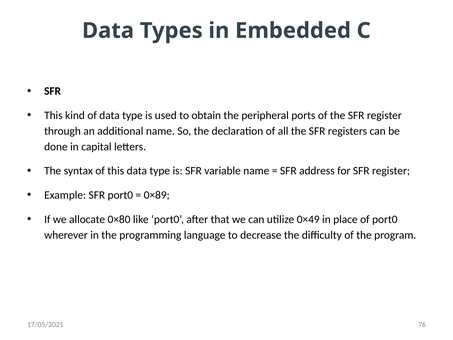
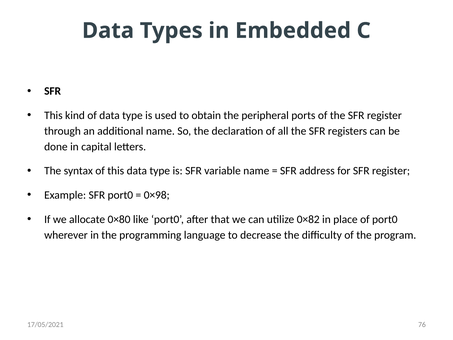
0×89: 0×89 -> 0×98
0×49: 0×49 -> 0×82
